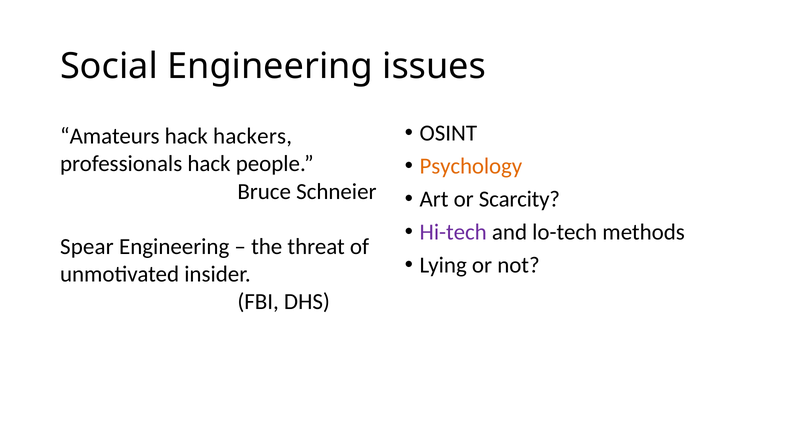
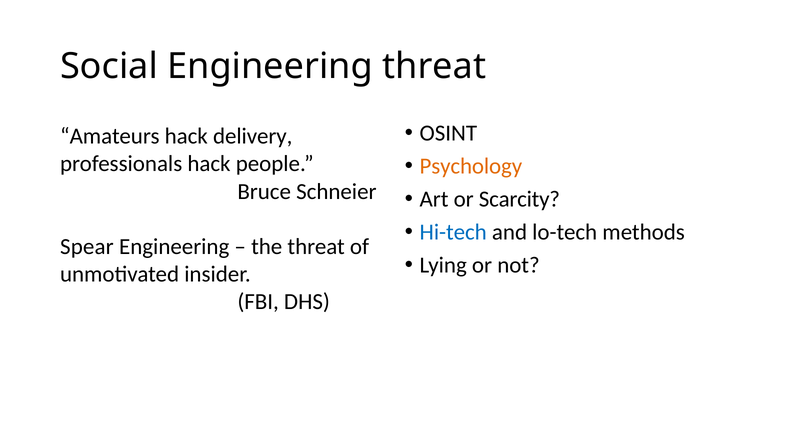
Engineering issues: issues -> threat
hackers: hackers -> delivery
Hi-tech colour: purple -> blue
